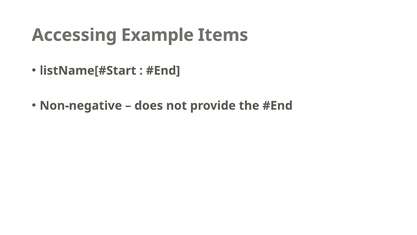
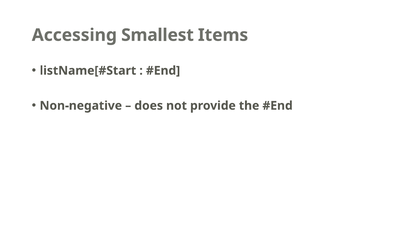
Example: Example -> Smallest
